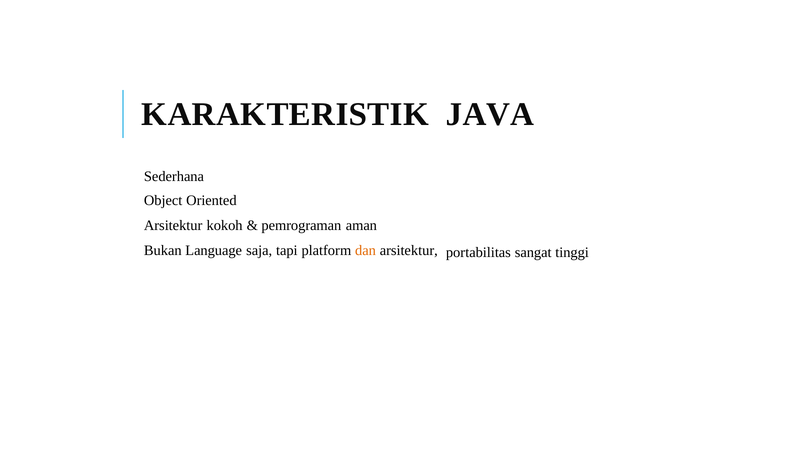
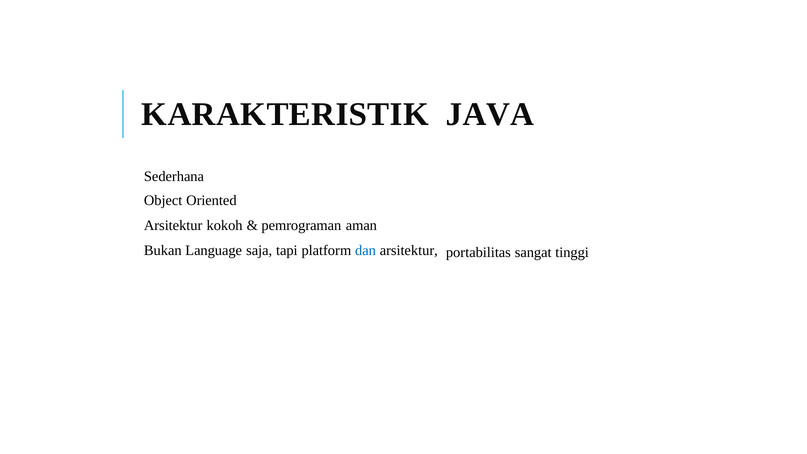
dan colour: orange -> blue
